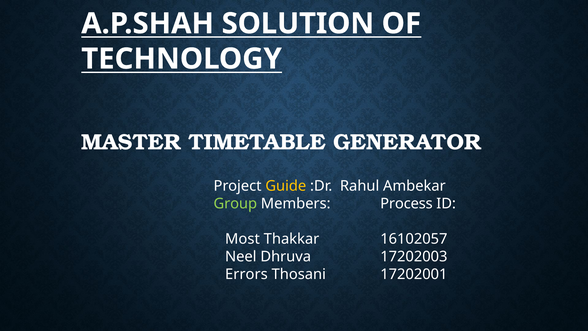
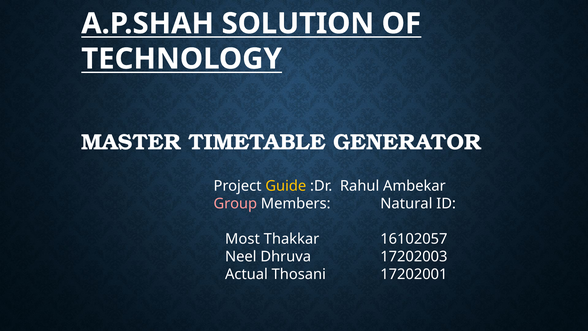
Group colour: light green -> pink
Process: Process -> Natural
Errors: Errors -> Actual
